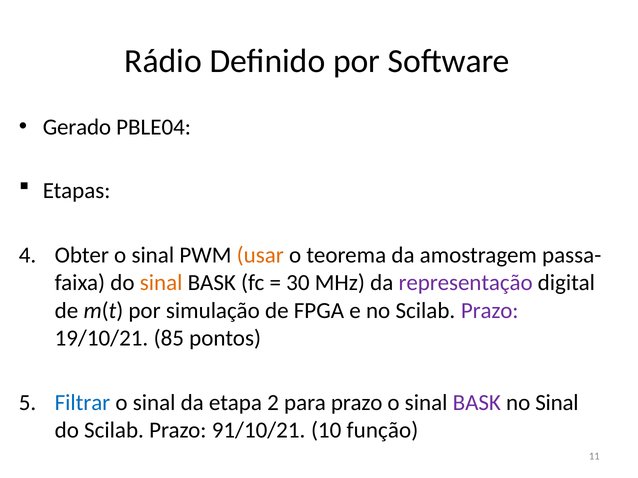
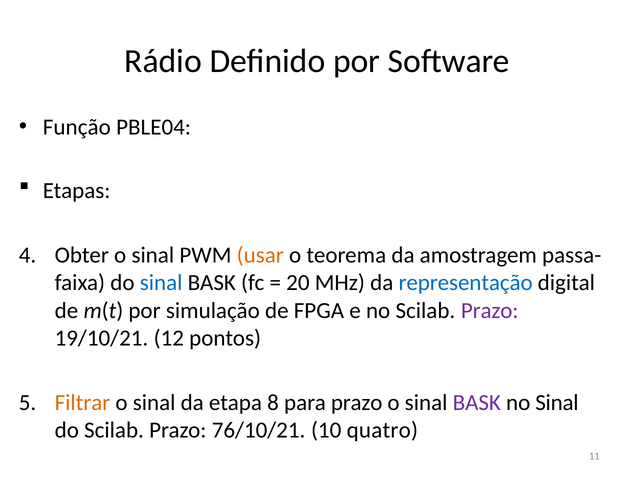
Gerado: Gerado -> Função
sinal at (161, 283) colour: orange -> blue
30: 30 -> 20
representação colour: purple -> blue
85: 85 -> 12
Filtrar colour: blue -> orange
2: 2 -> 8
91/10/21: 91/10/21 -> 76/10/21
função: função -> quatro
